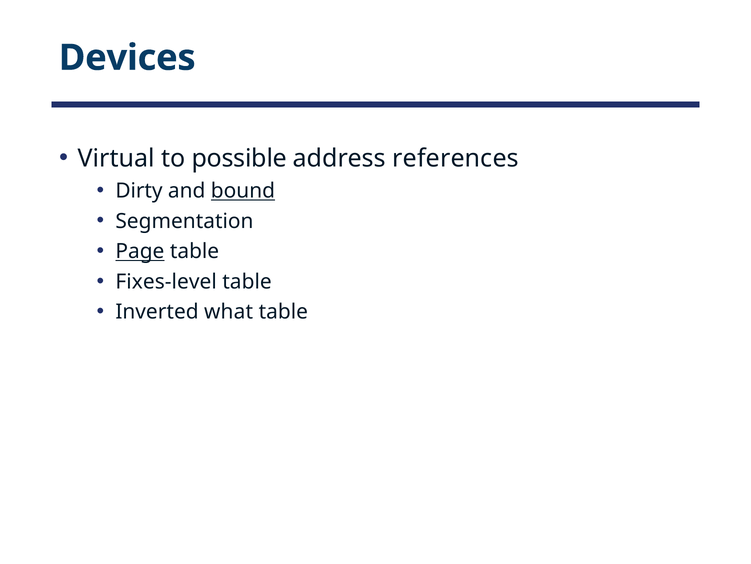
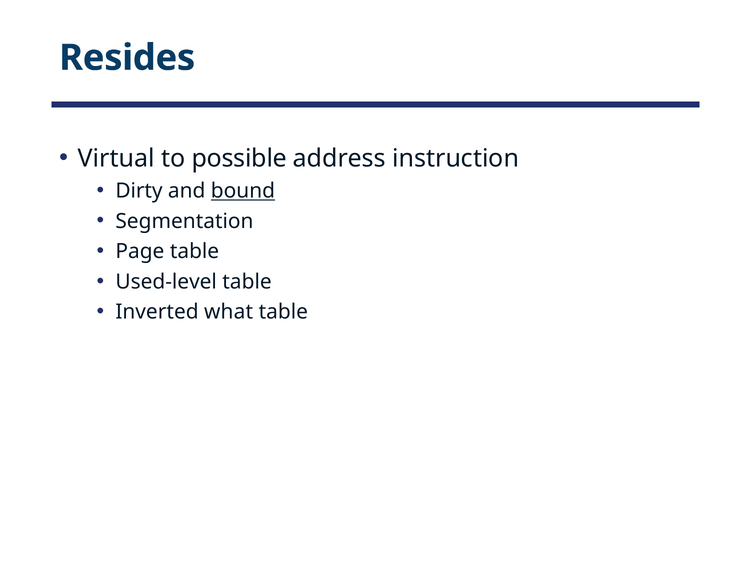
Devices: Devices -> Resides
references: references -> instruction
Page underline: present -> none
Fixes-level: Fixes-level -> Used-level
